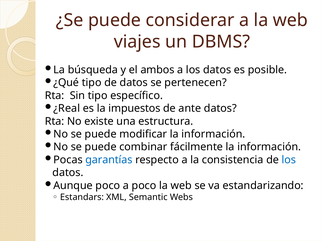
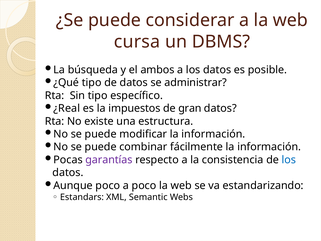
viajes: viajes -> cursa
pertenecen: pertenecen -> administrar
ante: ante -> gran
garantías colour: blue -> purple
